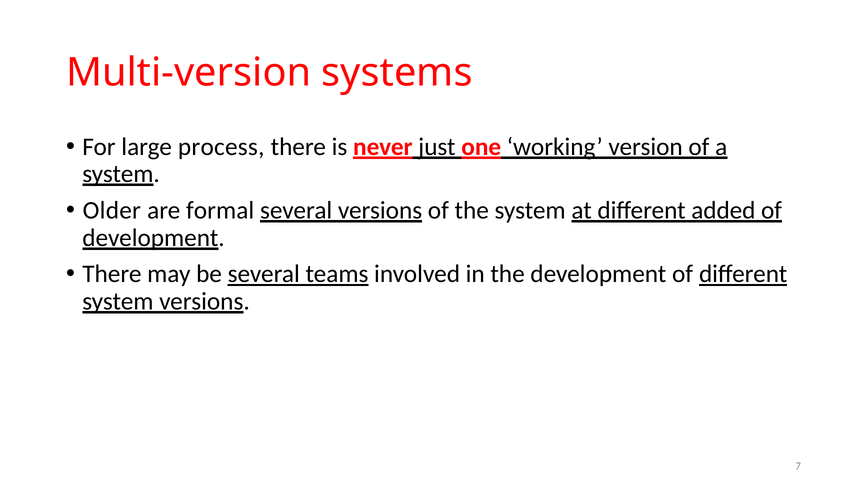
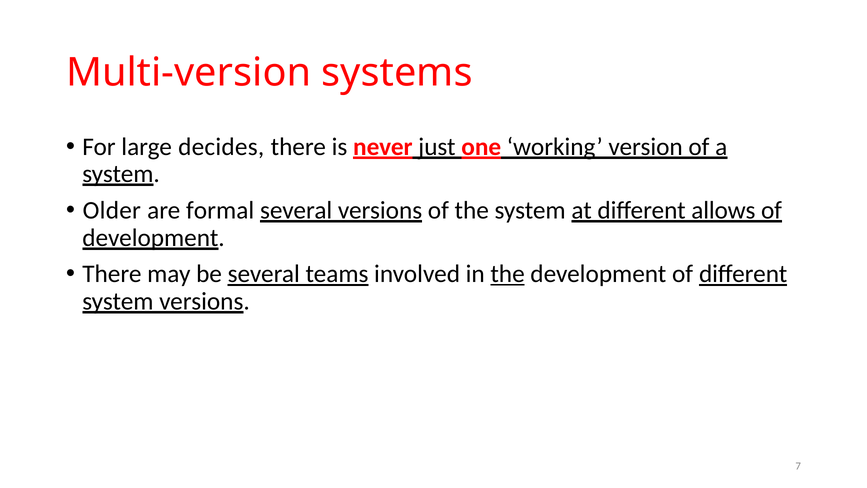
process: process -> decides
added: added -> allows
the at (508, 274) underline: none -> present
